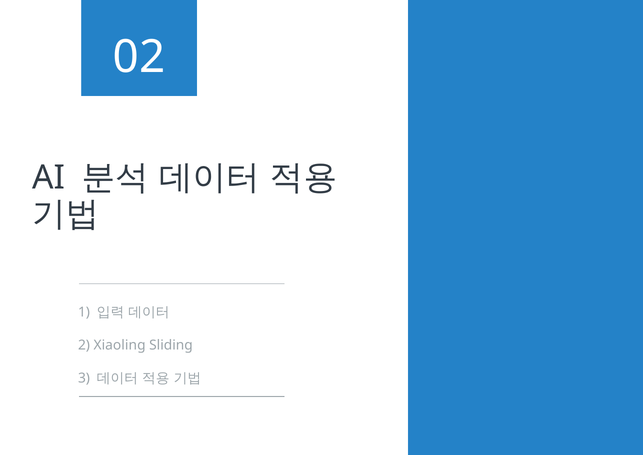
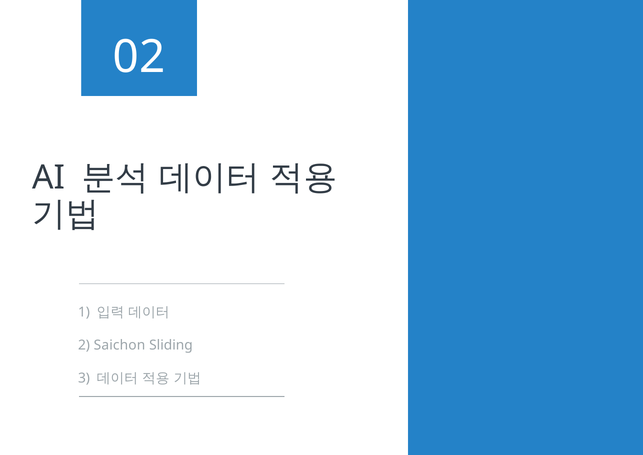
Xiaoling: Xiaoling -> Saichon
